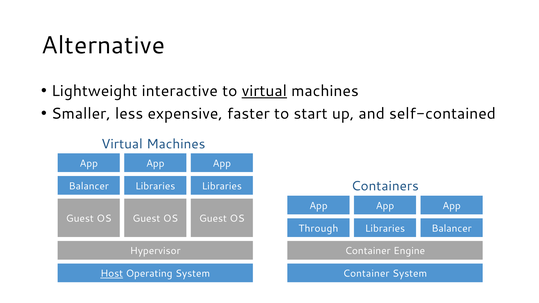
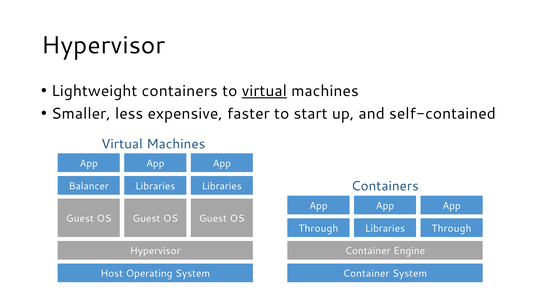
Alternative at (103, 45): Alternative -> Hypervisor
Lightweight interactive: interactive -> containers
Balancer at (452, 229): Balancer -> Through
Host underline: present -> none
